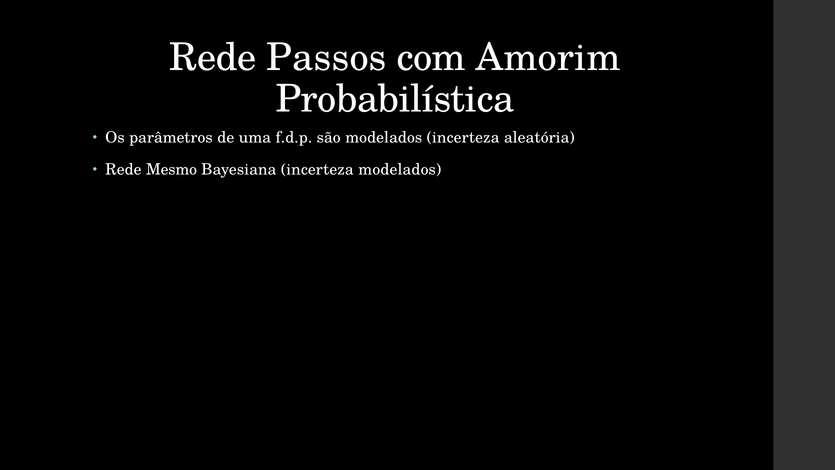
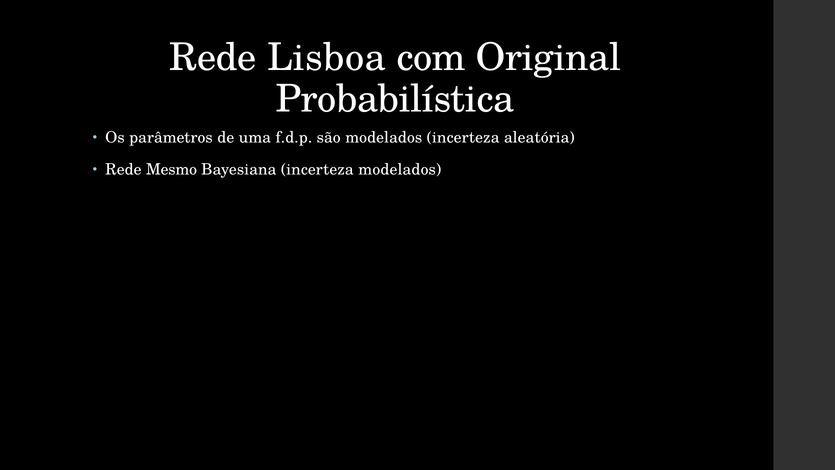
Passos: Passos -> Lisboa
Amorim: Amorim -> Original
